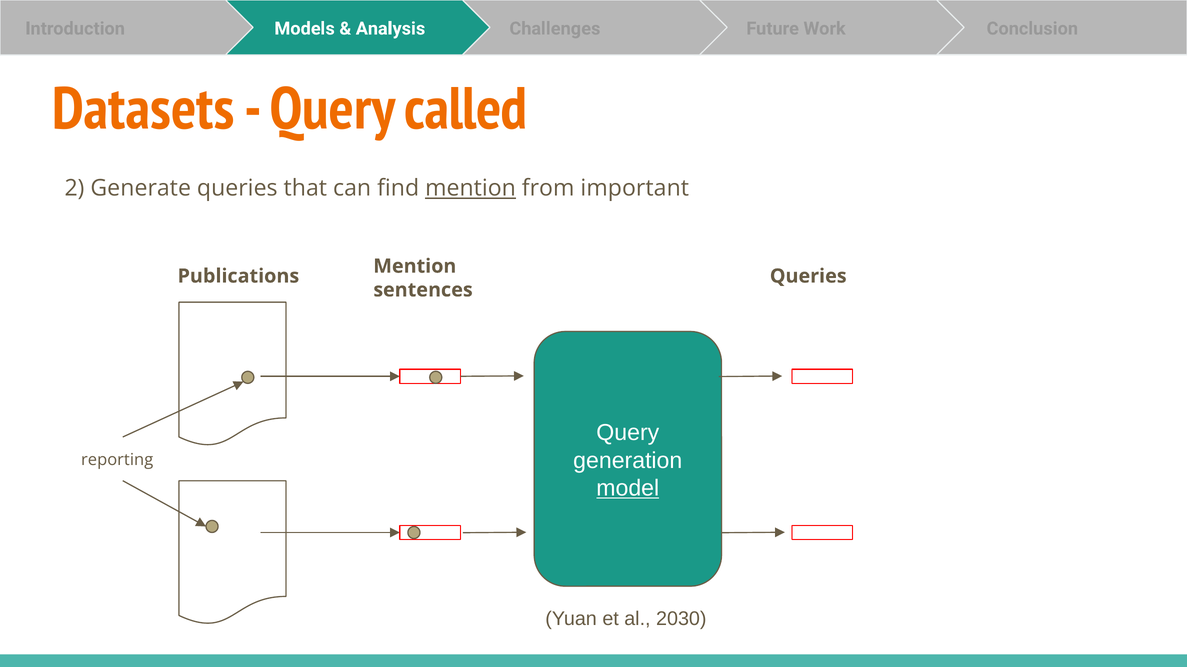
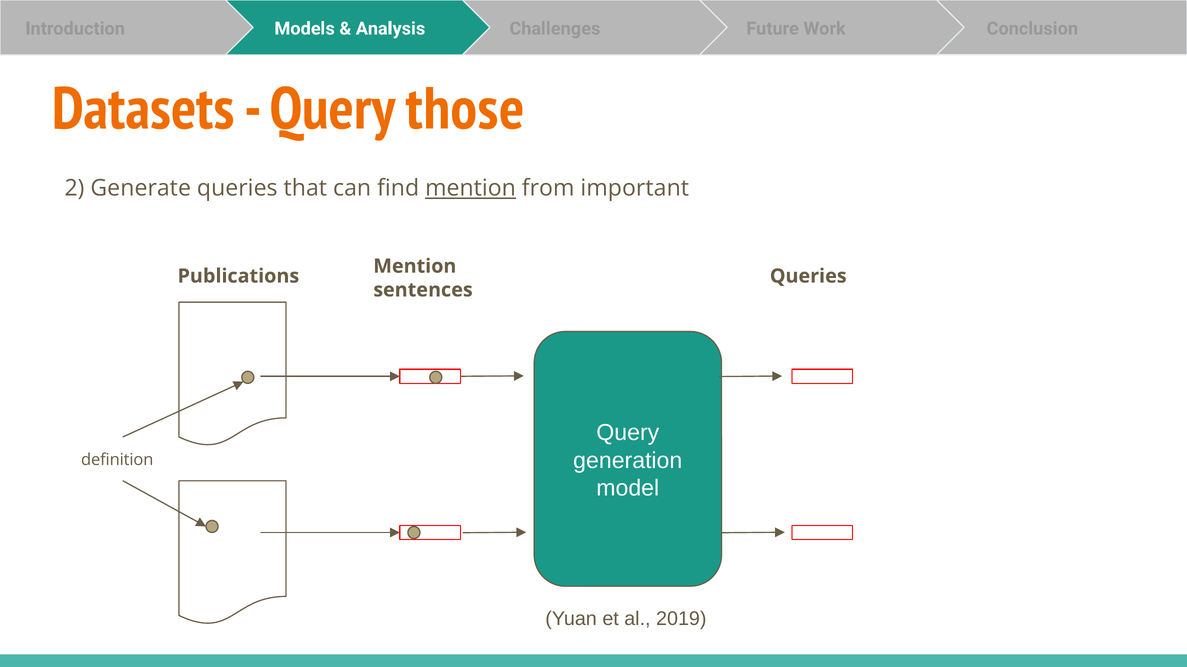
called: called -> those
reporting: reporting -> definition
model underline: present -> none
2030: 2030 -> 2019
